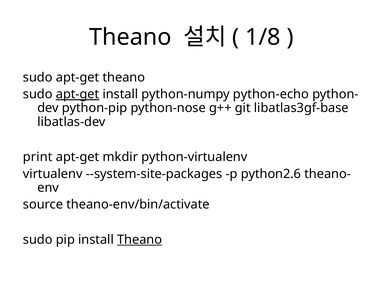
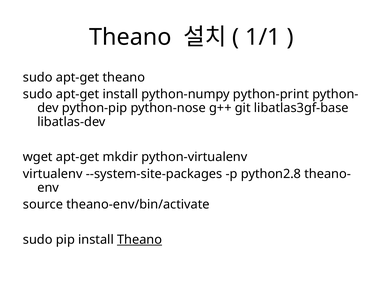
1/8: 1/8 -> 1/1
apt-get at (78, 94) underline: present -> none
python-echo: python-echo -> python-print
print: print -> wget
python2.6: python2.6 -> python2.8
